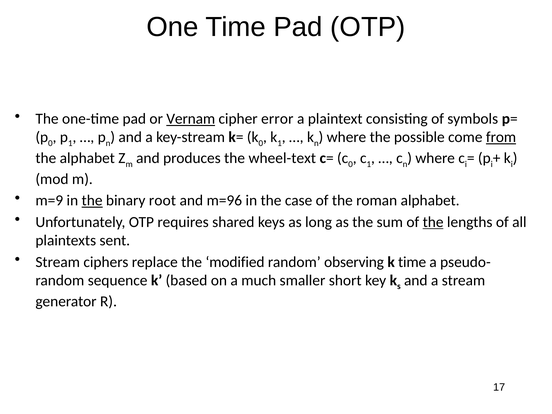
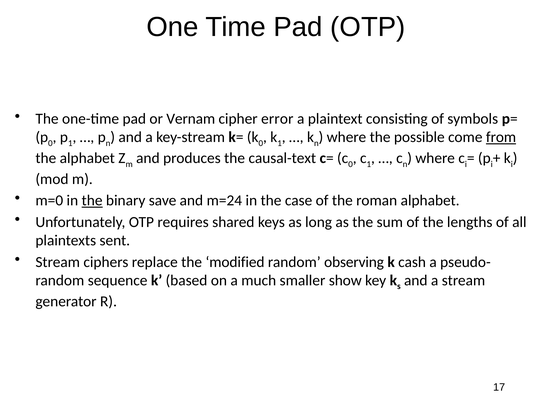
Vernam underline: present -> none
wheel-text: wheel-text -> causal-text
m=9: m=9 -> m=0
root: root -> save
m=96: m=96 -> m=24
the at (433, 222) underline: present -> none
k time: time -> cash
short: short -> show
